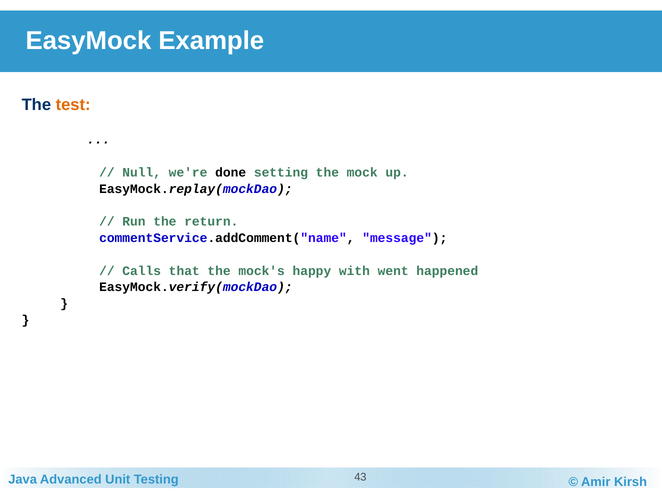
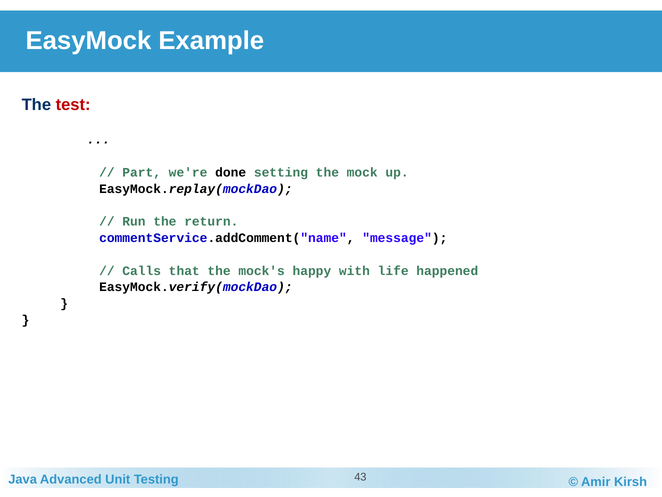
test colour: orange -> red
Null: Null -> Part
went: went -> life
